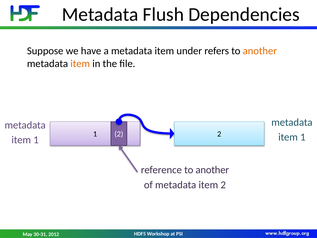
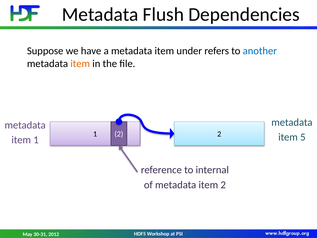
another at (260, 51) colour: orange -> blue
1 at (303, 137): 1 -> 5
reference to another: another -> internal
